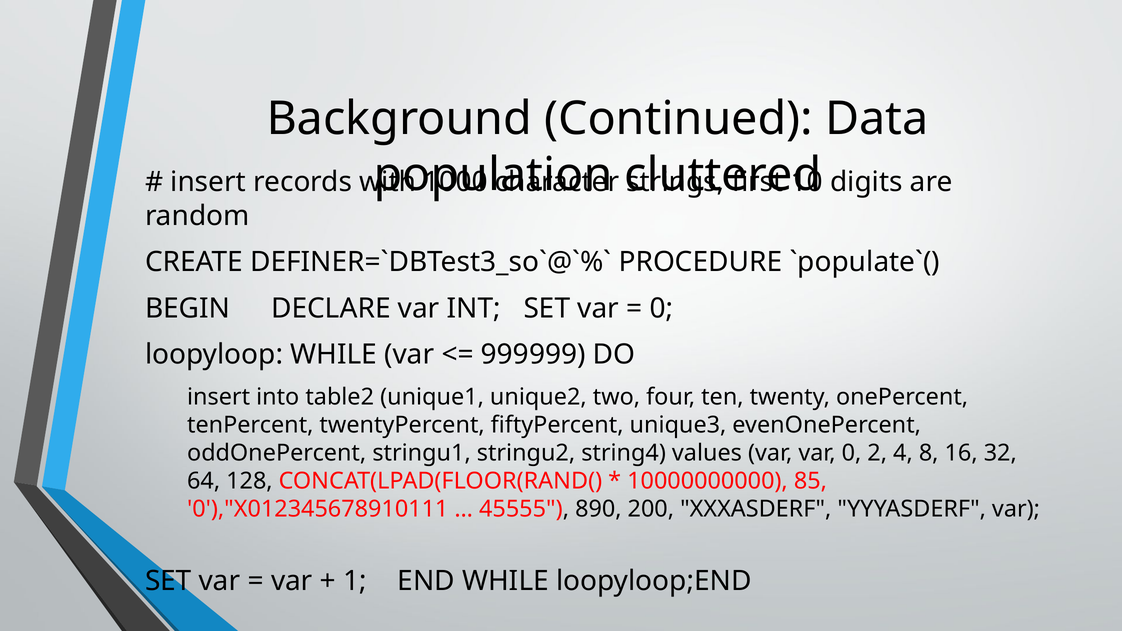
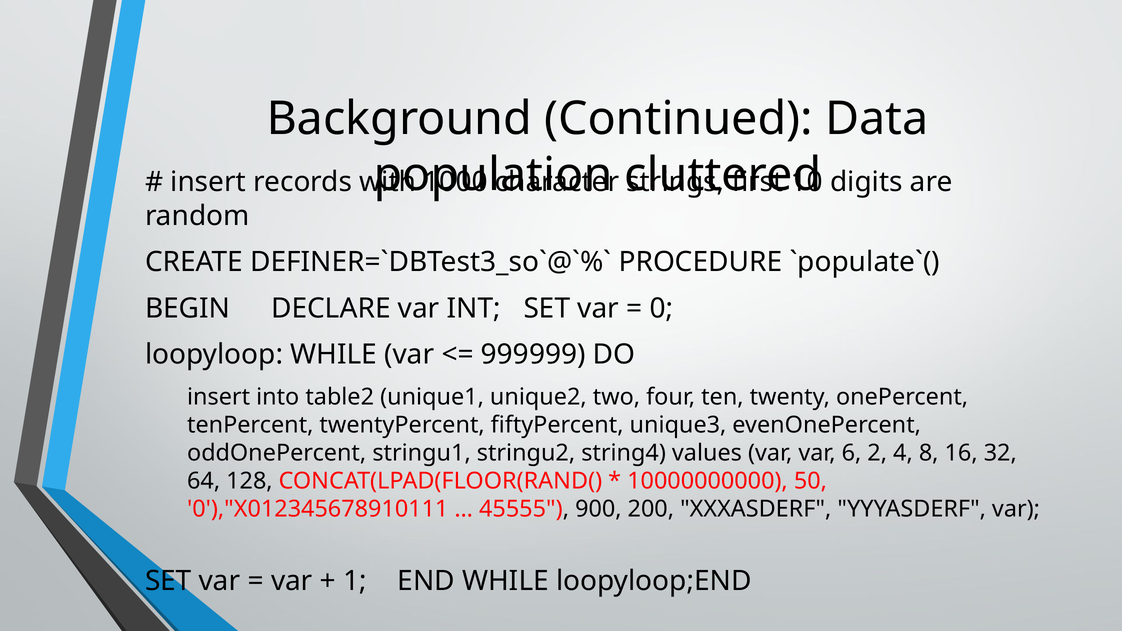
var 0: 0 -> 6
85: 85 -> 50
890: 890 -> 900
